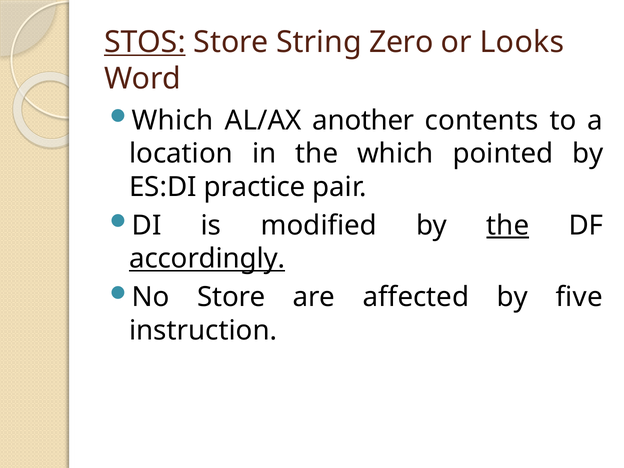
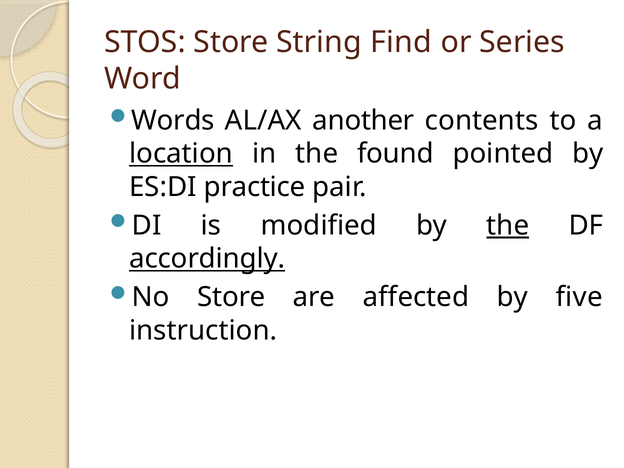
STOS underline: present -> none
Zero: Zero -> Find
Looks: Looks -> Series
Which at (173, 120): Which -> Words
location underline: none -> present
the which: which -> found
